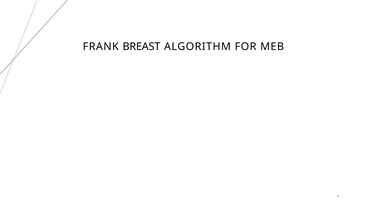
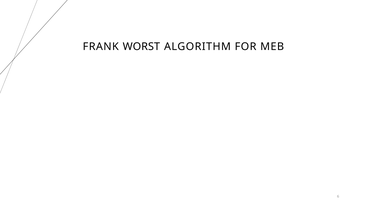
BREAST: BREAST -> WORST
